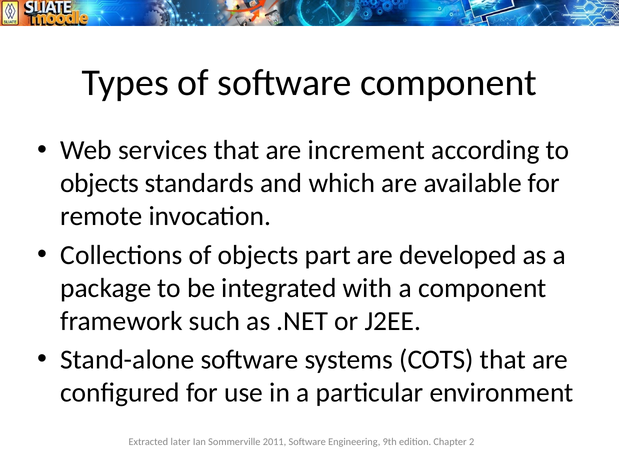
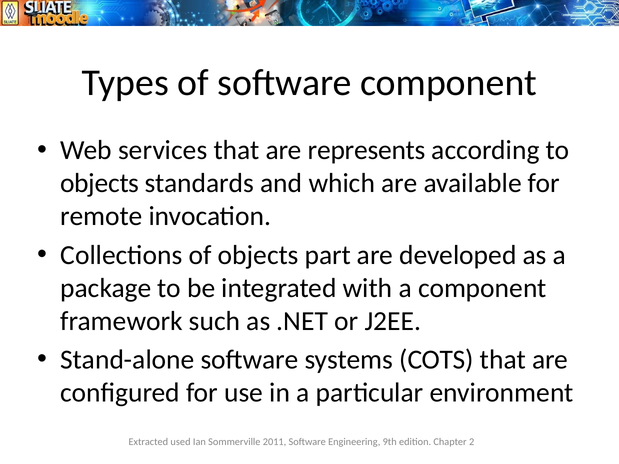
increment: increment -> represents
later: later -> used
